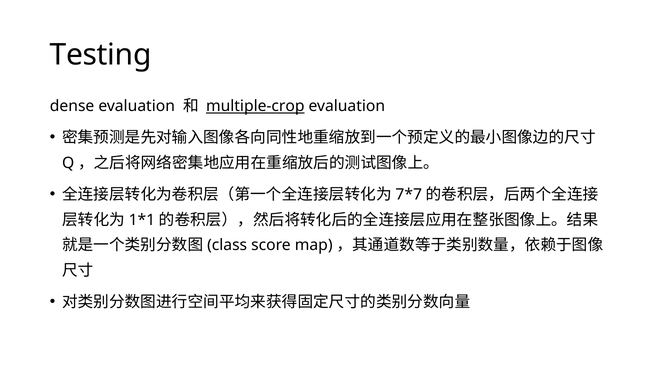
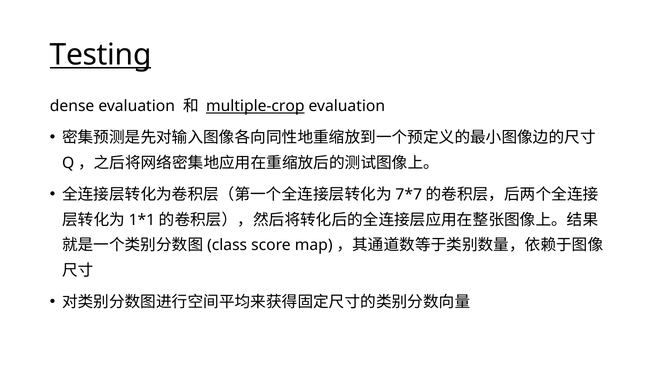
Testing underline: none -> present
